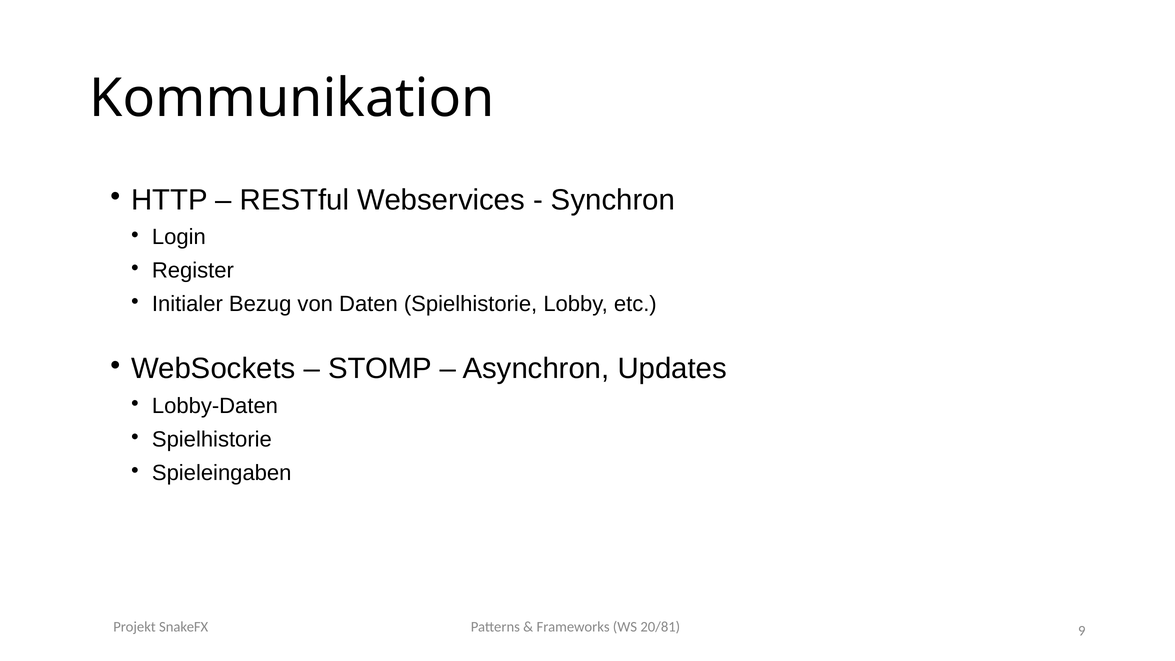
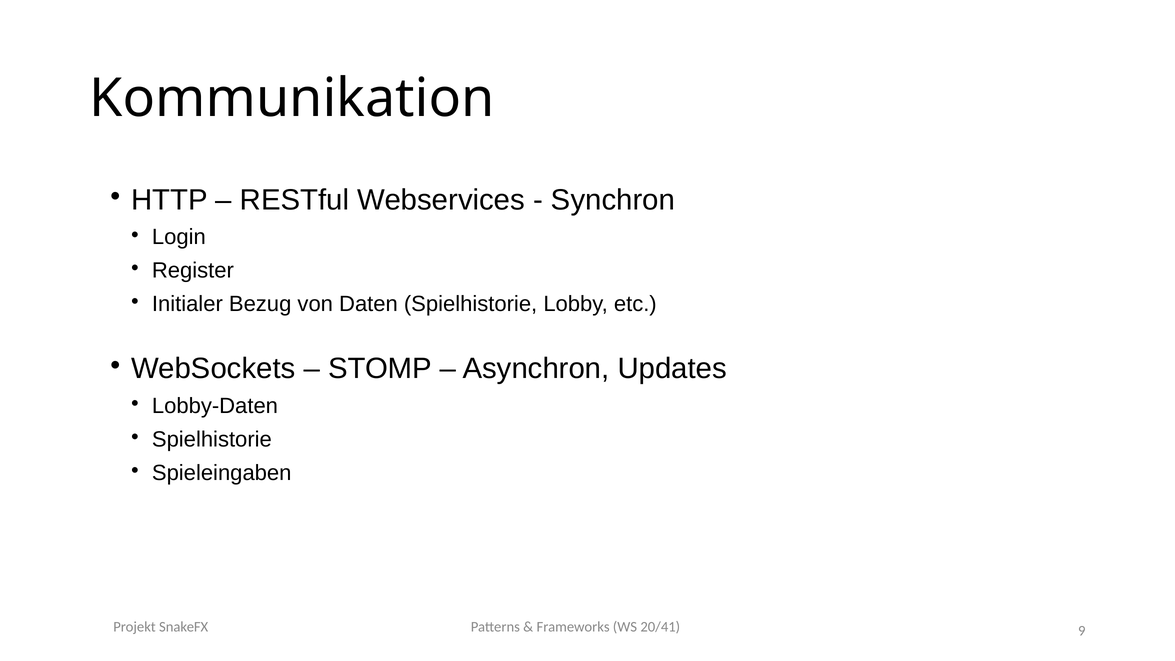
20/81: 20/81 -> 20/41
